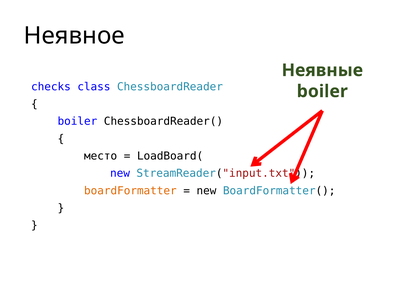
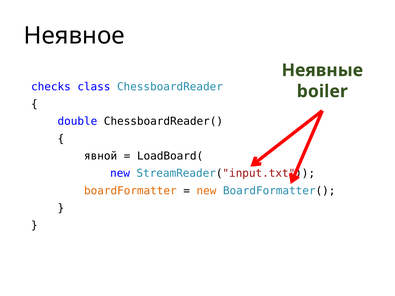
boiler at (77, 121): boiler -> double
место: место -> явной
new at (206, 191) colour: black -> orange
